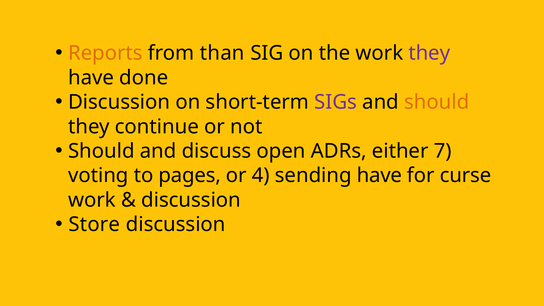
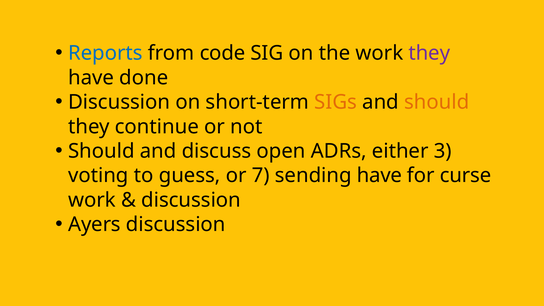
Reports colour: orange -> blue
than: than -> code
SIGs colour: purple -> orange
7: 7 -> 3
pages: pages -> guess
4: 4 -> 7
Store: Store -> Ayers
